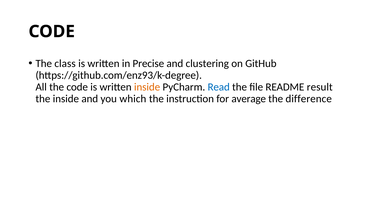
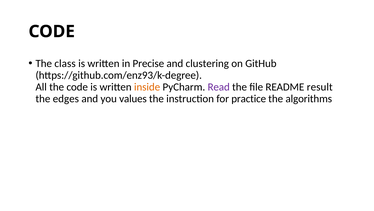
Read colour: blue -> purple
the inside: inside -> edges
which: which -> values
average: average -> practice
difference: difference -> algorithms
